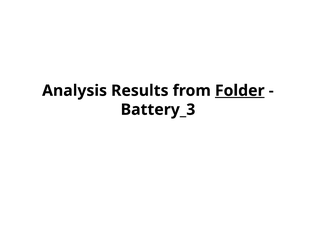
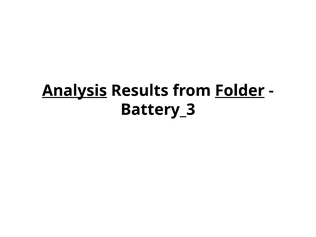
Analysis underline: none -> present
